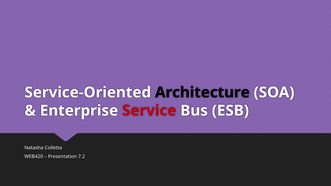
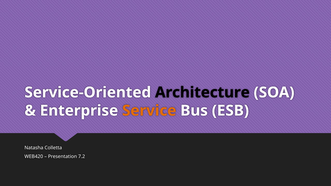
Service colour: red -> orange
